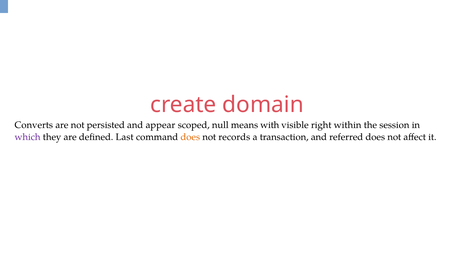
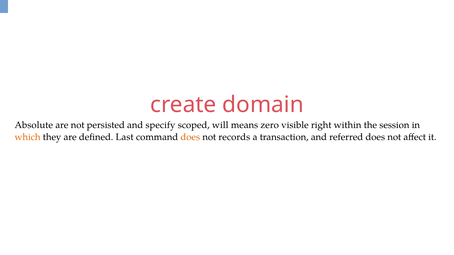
Converts: Converts -> Absolute
appear: appear -> specify
null: null -> will
with: with -> zero
which colour: purple -> orange
